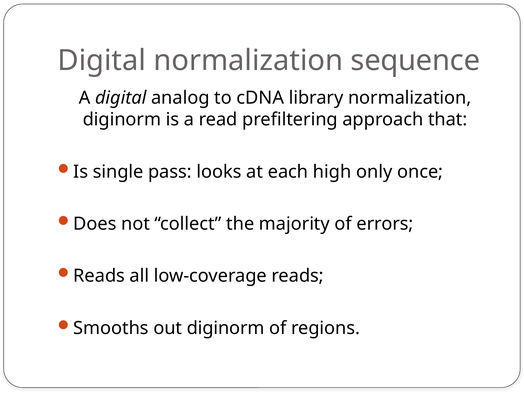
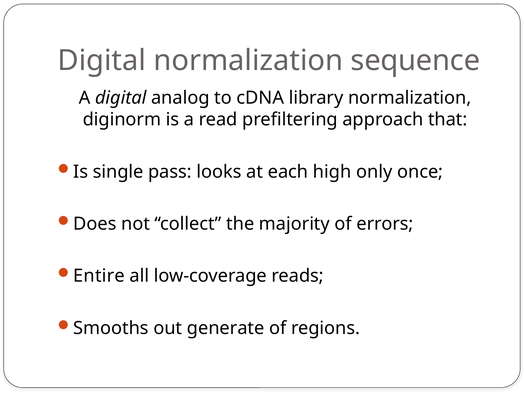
Reads at (99, 276): Reads -> Entire
out diginorm: diginorm -> generate
